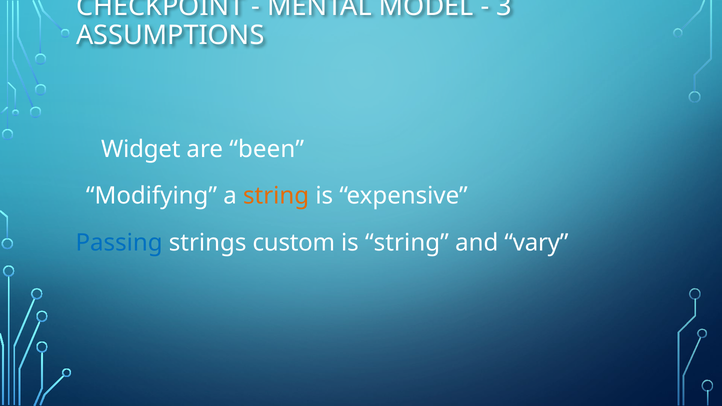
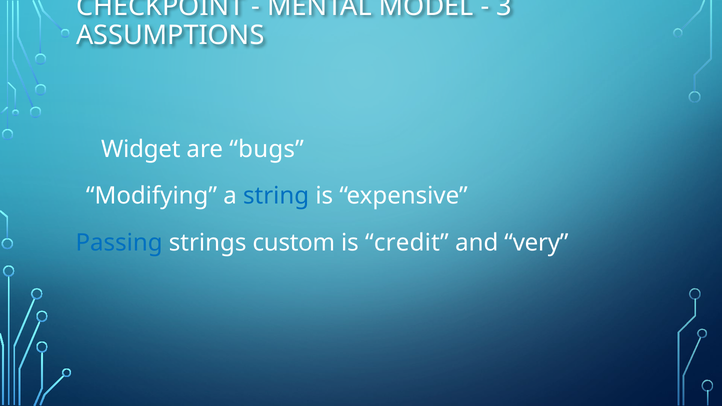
been: been -> bugs
string at (276, 196) colour: orange -> blue
is string: string -> credit
vary: vary -> very
